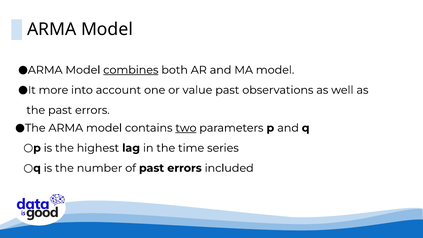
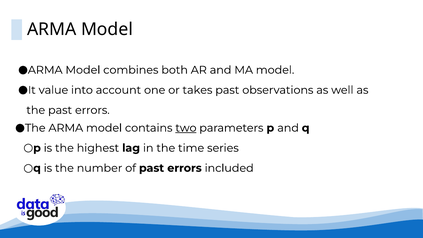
combines underline: present -> none
more: more -> value
value: value -> takes
